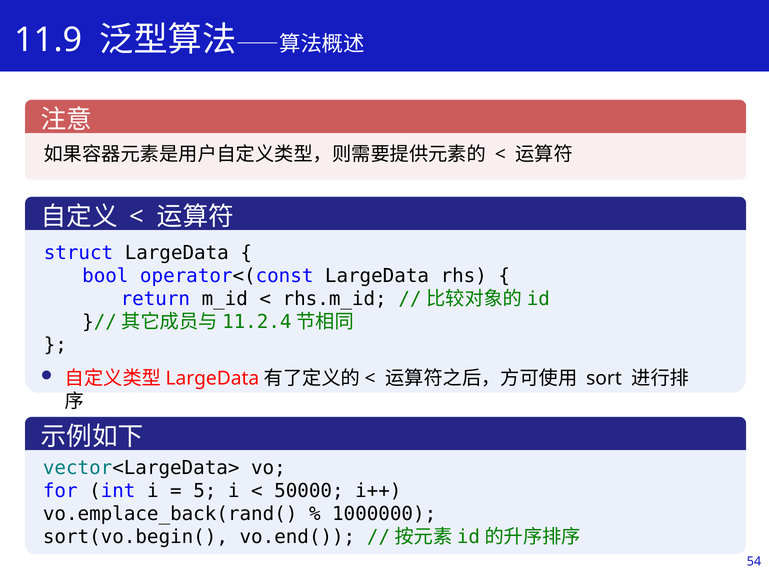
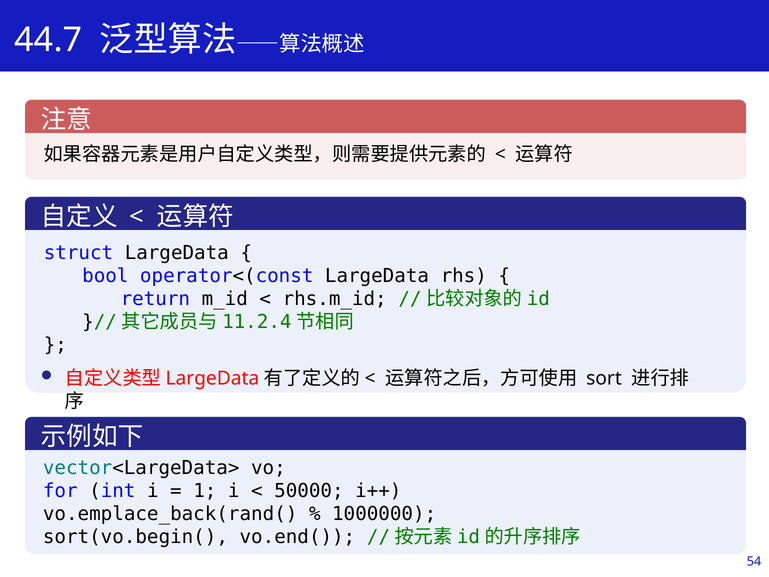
11.9: 11.9 -> 44.7
5: 5 -> 1
